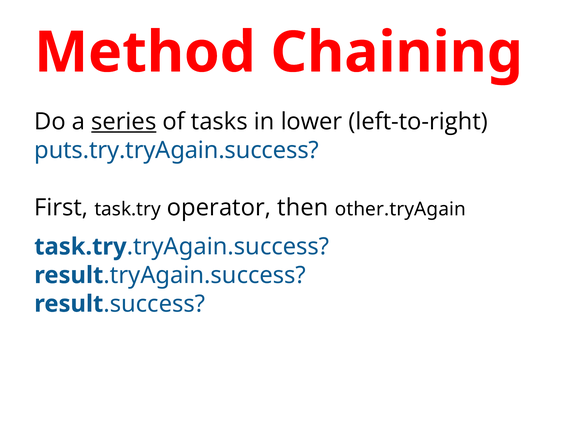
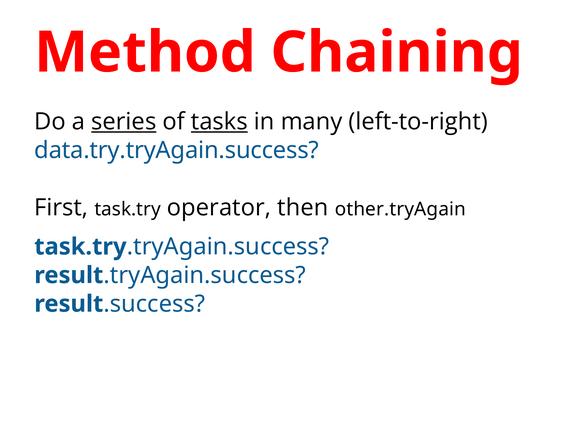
tasks underline: none -> present
lower: lower -> many
puts.try.tryAgain.success: puts.try.tryAgain.success -> data.try.tryAgain.success
